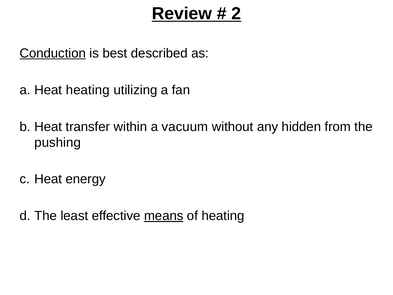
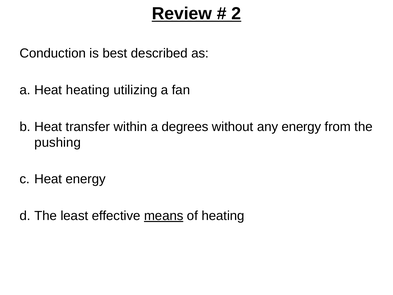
Conduction underline: present -> none
vacuum: vacuum -> degrees
any hidden: hidden -> energy
